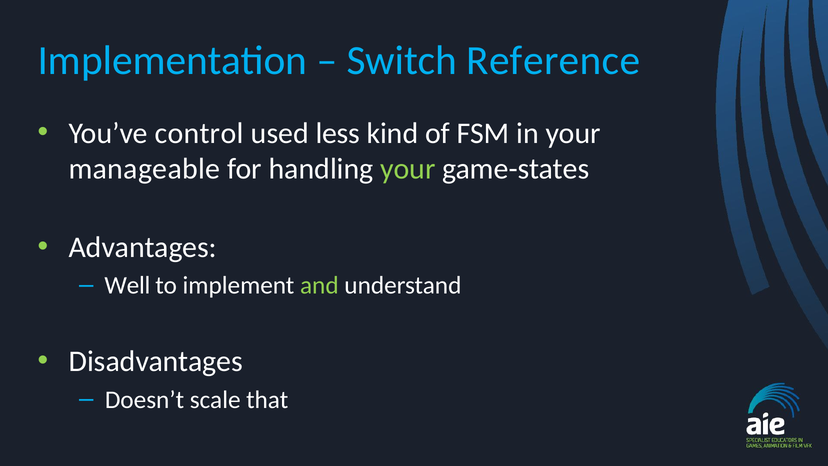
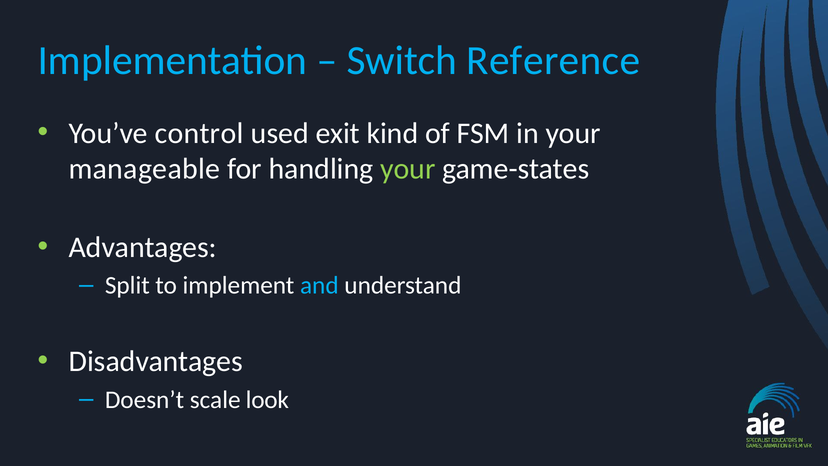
less: less -> exit
Well: Well -> Split
and colour: light green -> light blue
that: that -> look
